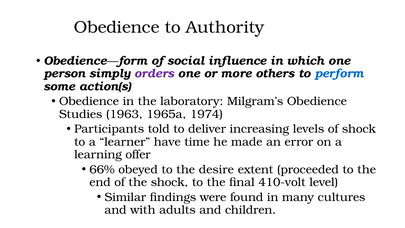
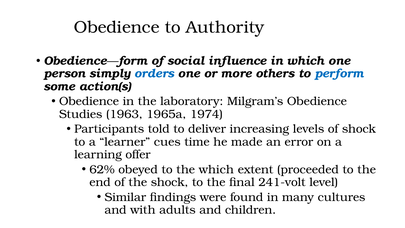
orders colour: purple -> blue
have: have -> cues
66%: 66% -> 62%
the desire: desire -> which
410-volt: 410-volt -> 241-volt
